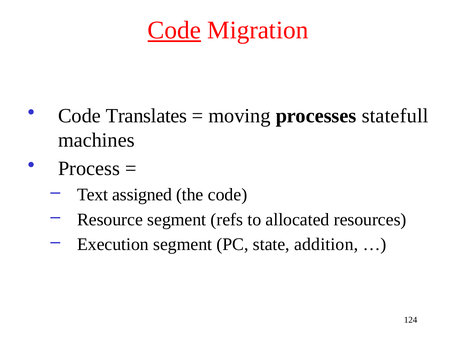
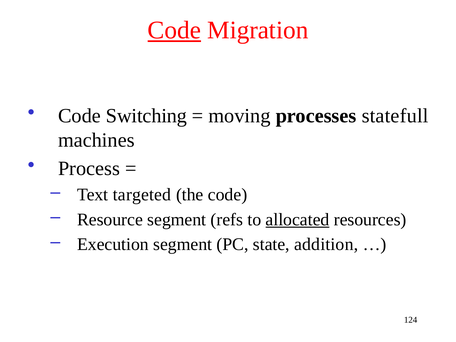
Translates: Translates -> Switching
assigned: assigned -> targeted
allocated underline: none -> present
